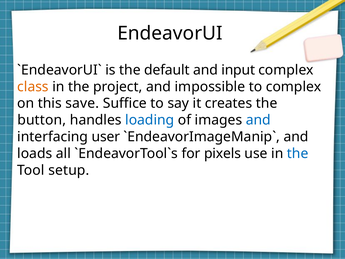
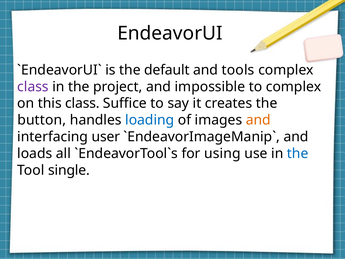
input: input -> tools
class at (33, 87) colour: orange -> purple
this save: save -> class
and at (258, 120) colour: blue -> orange
pixels: pixels -> using
setup: setup -> single
